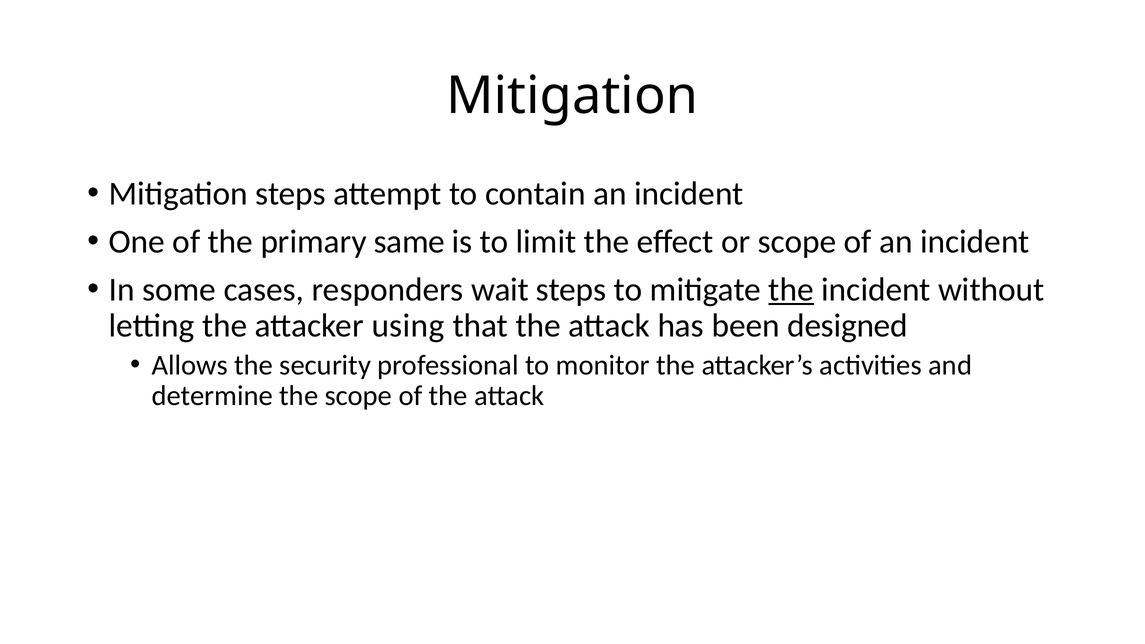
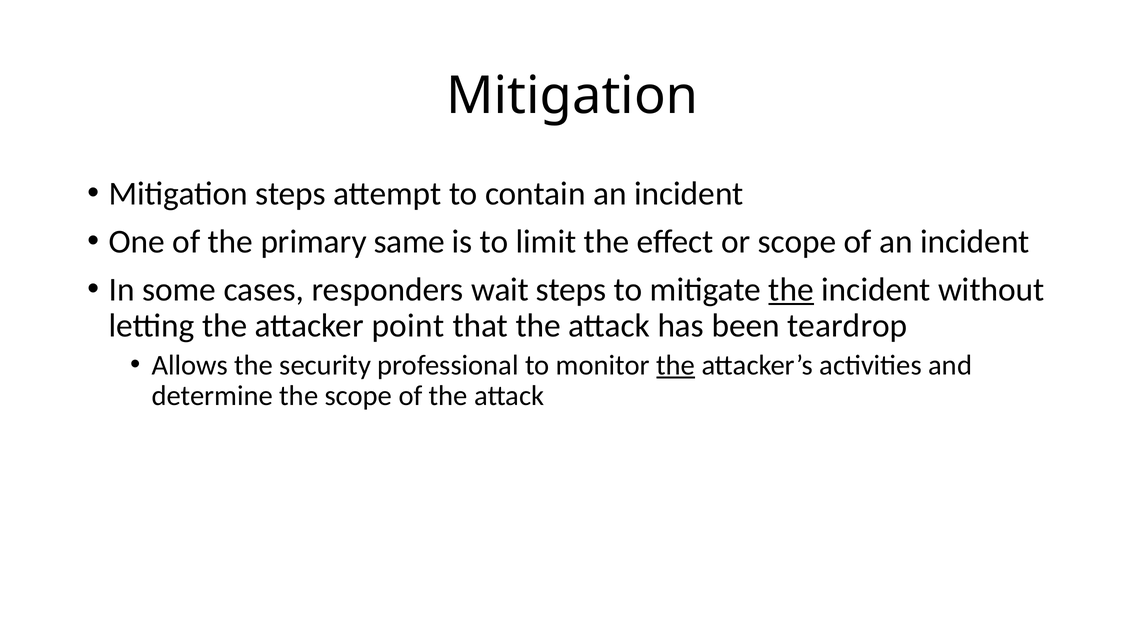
using: using -> point
designed: designed -> teardrop
the at (676, 365) underline: none -> present
